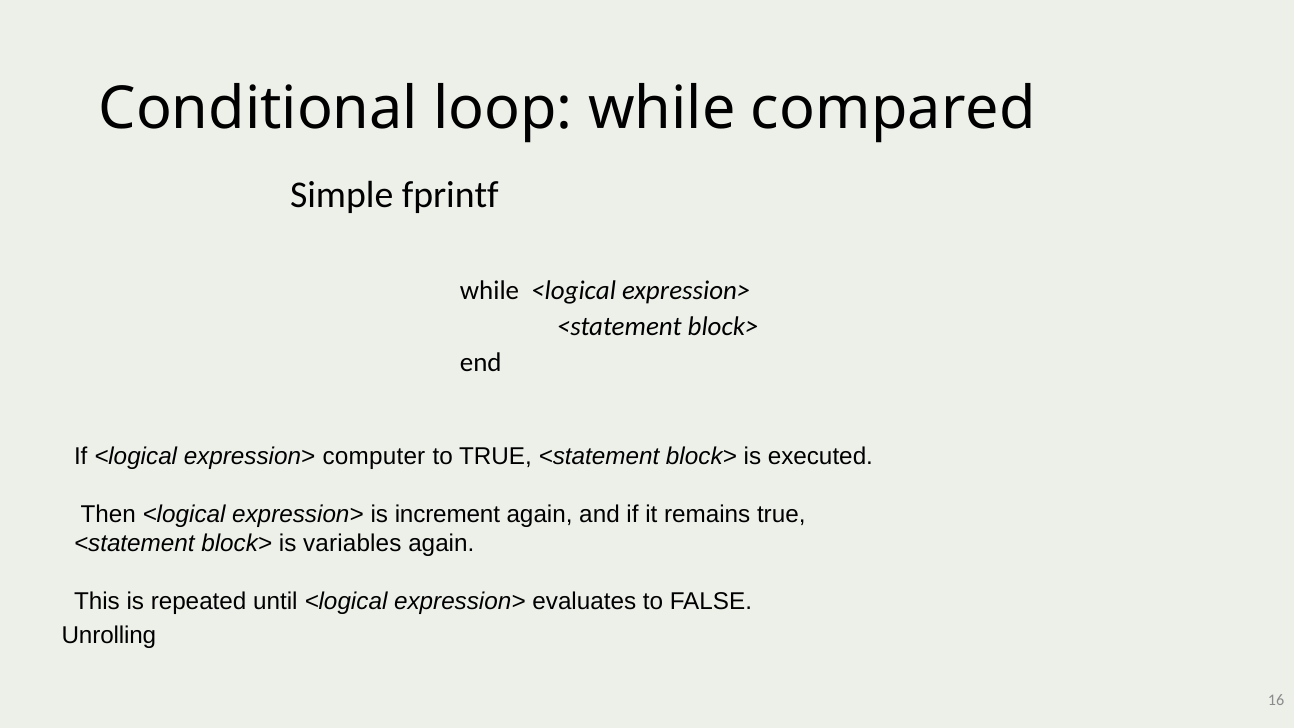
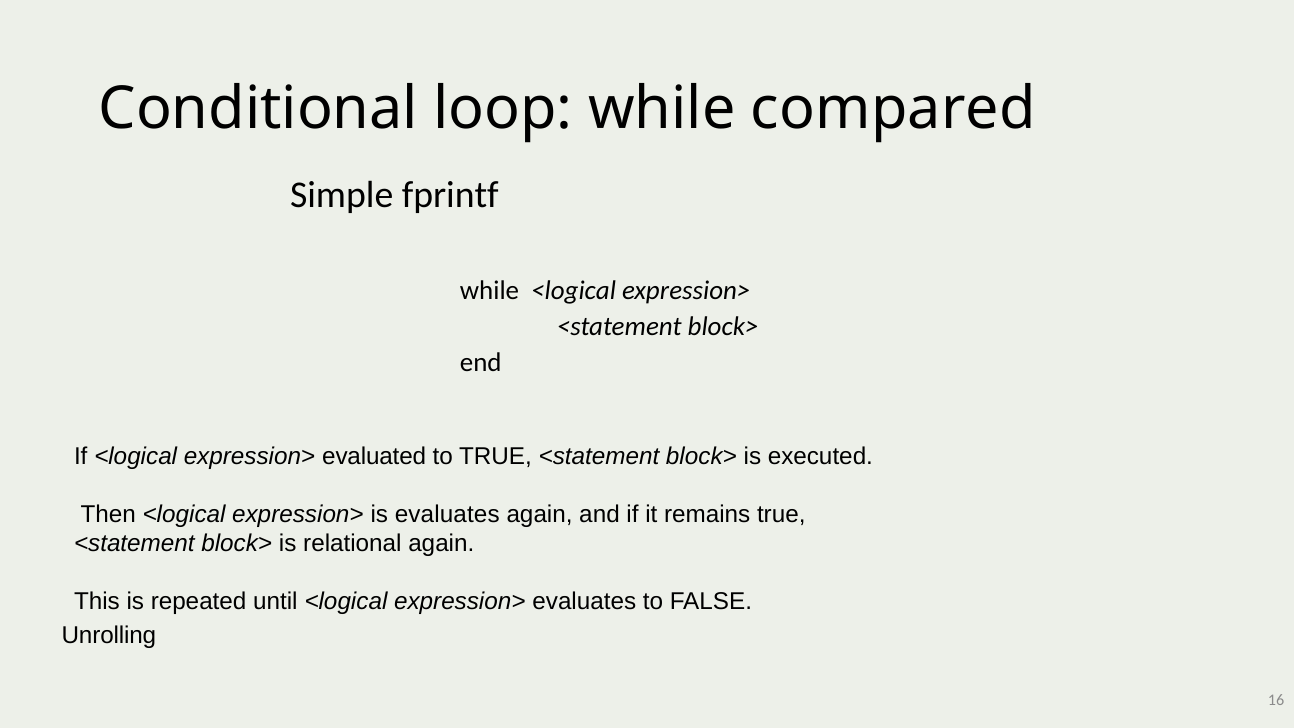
computer: computer -> evaluated
is increment: increment -> evaluates
variables: variables -> relational
